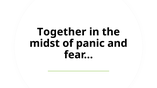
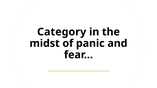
Together: Together -> Category
